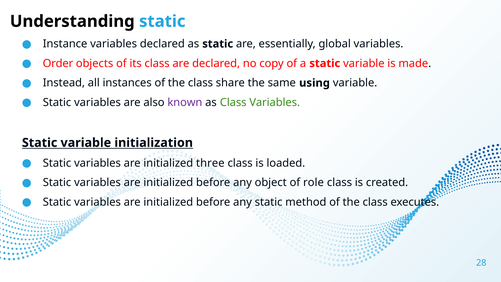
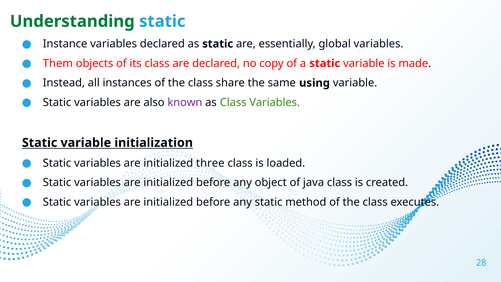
Understanding colour: black -> green
Order: Order -> Them
role: role -> java
